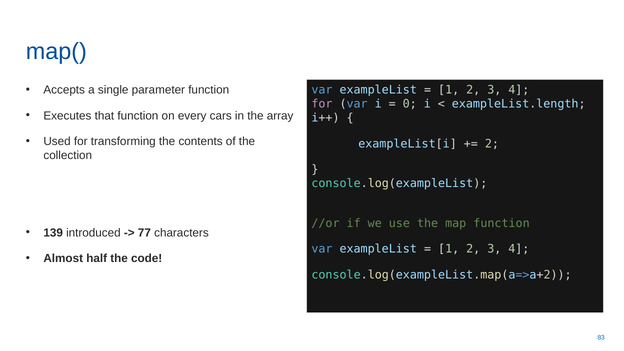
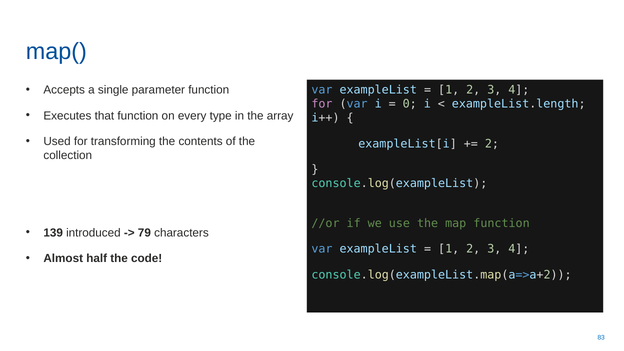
cars: cars -> type
77: 77 -> 79
